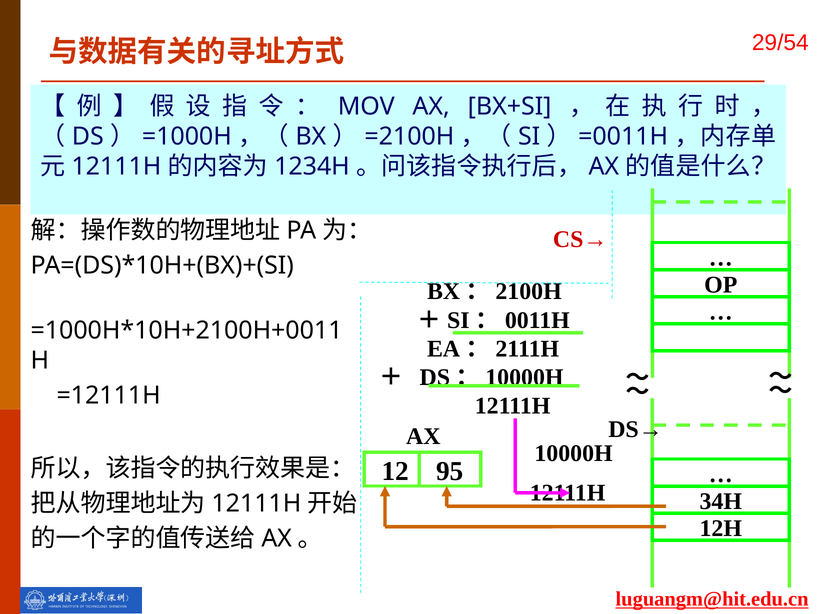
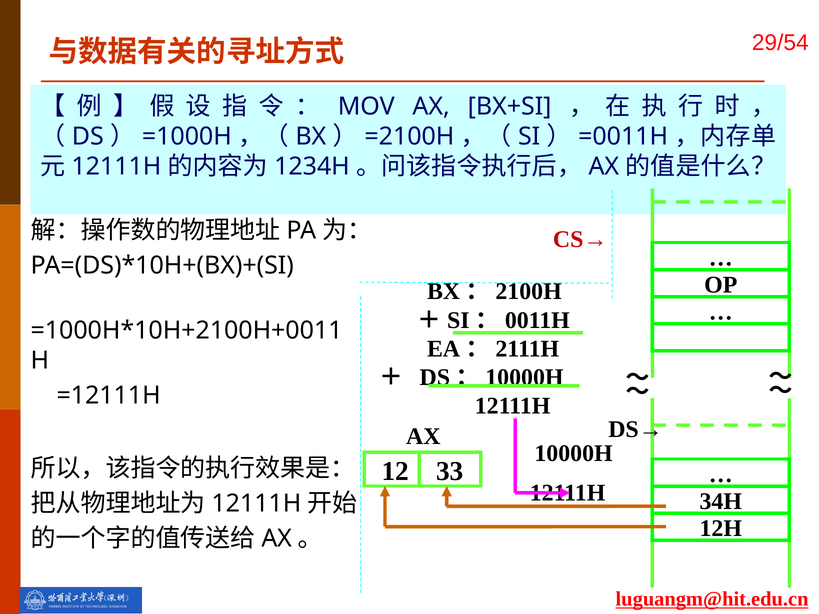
95: 95 -> 33
